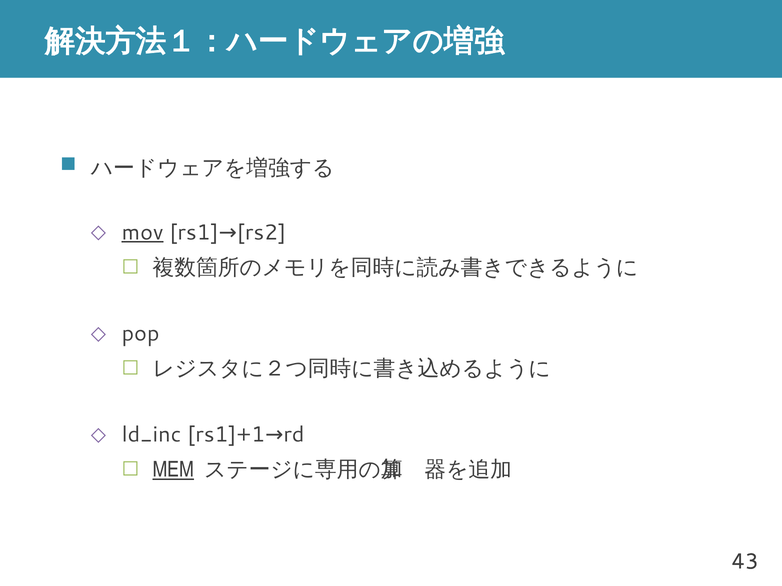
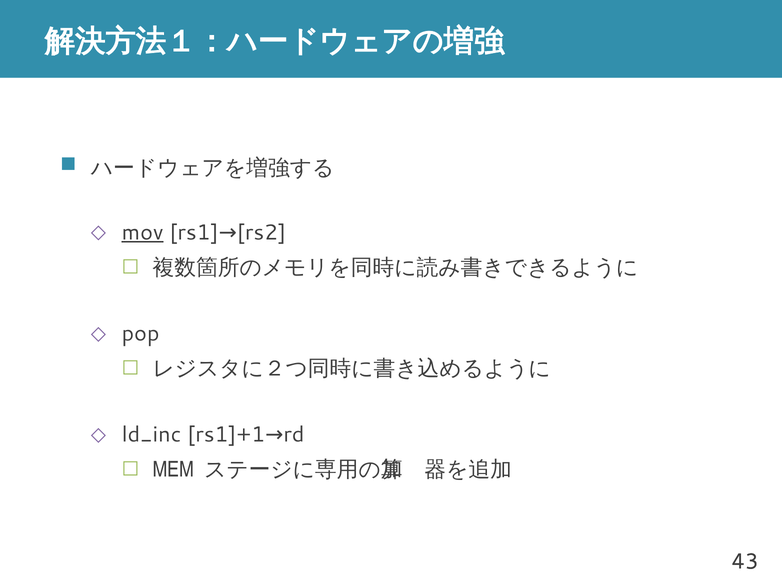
MEM underline: present -> none
